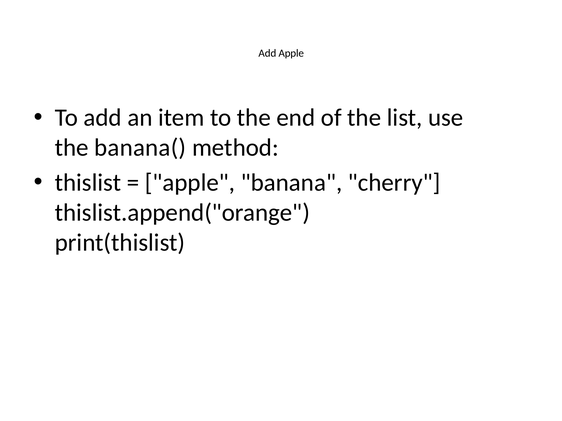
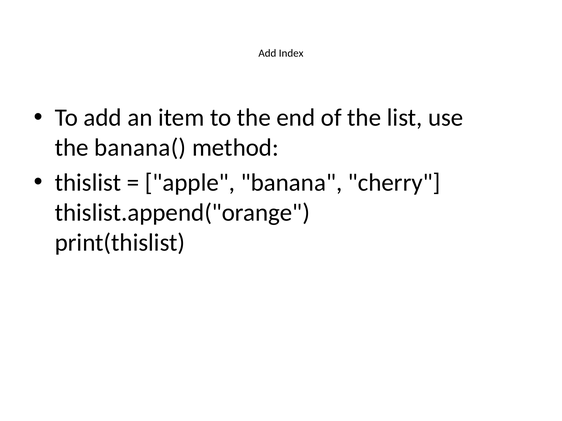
Add Apple: Apple -> Index
